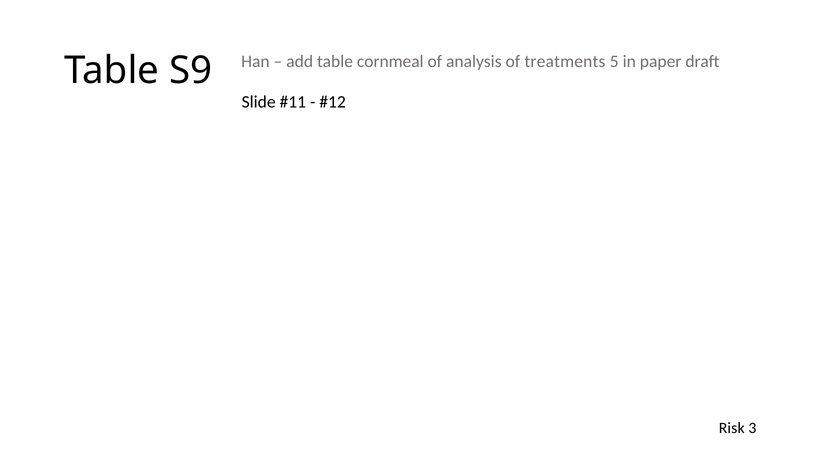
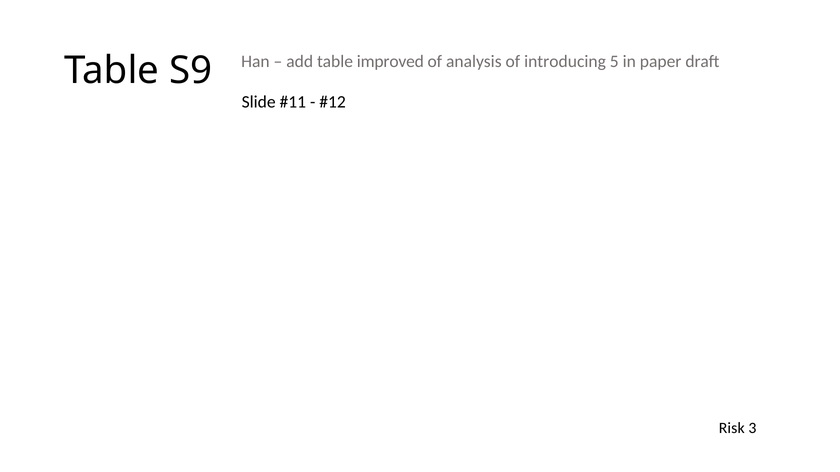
cornmeal: cornmeal -> improved
treatments: treatments -> introducing
